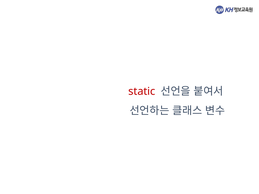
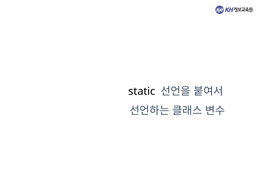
static colour: red -> black
